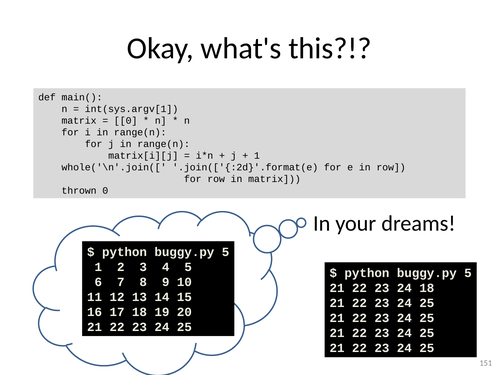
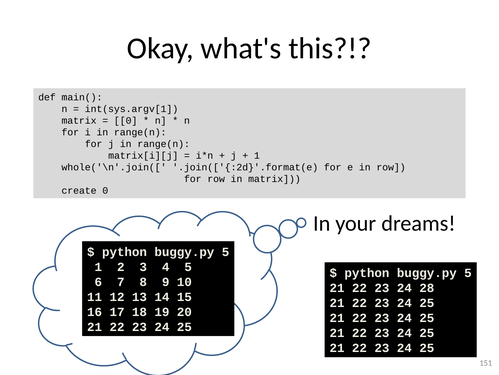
thrown: thrown -> create
24 18: 18 -> 28
